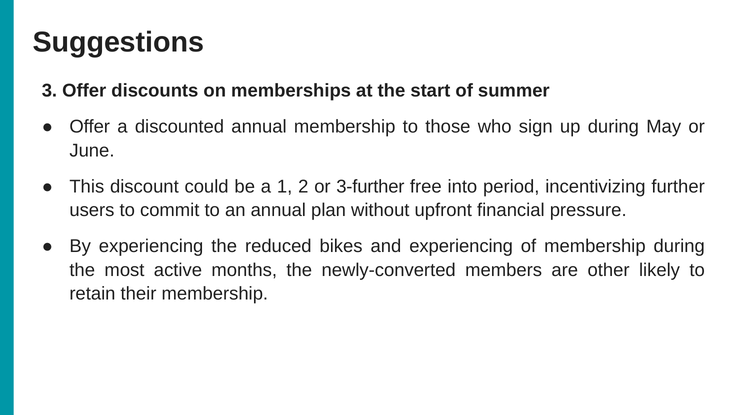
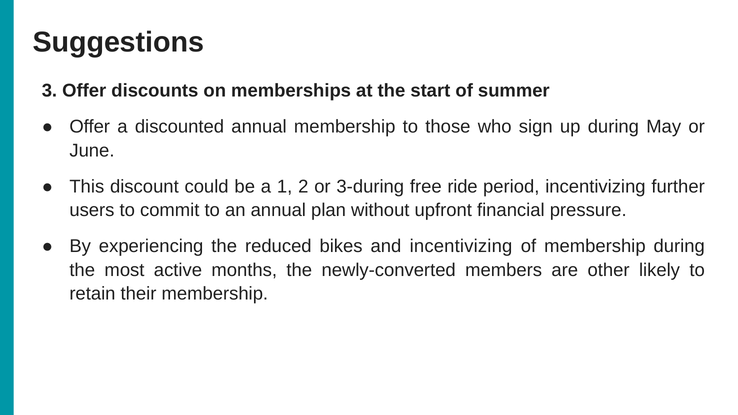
3-further: 3-further -> 3-during
into: into -> ride
and experiencing: experiencing -> incentivizing
